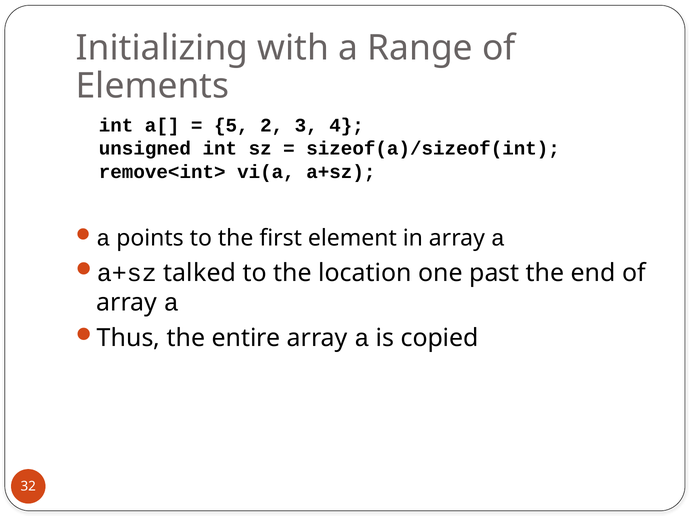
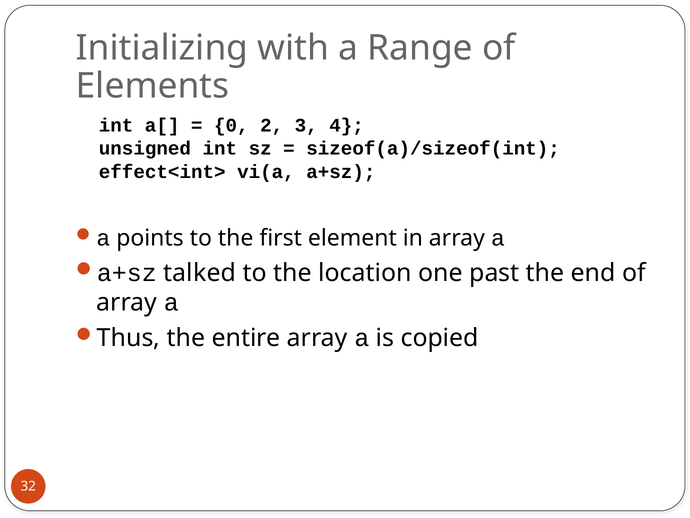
5: 5 -> 0
remove<int>: remove<int> -> effect<int>
